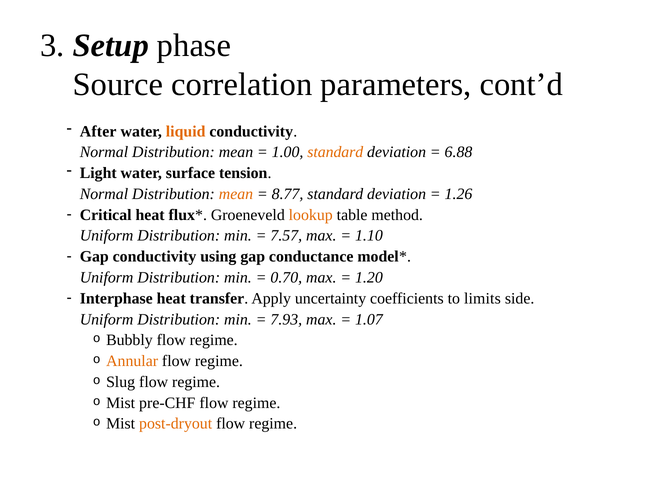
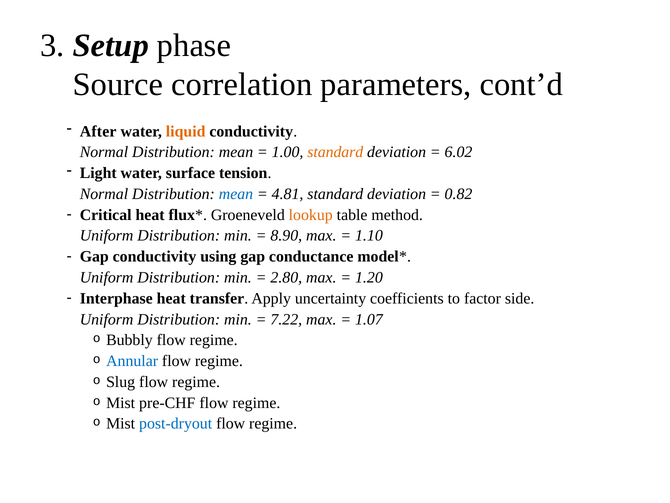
6.88: 6.88 -> 6.02
mean at (236, 194) colour: orange -> blue
8.77: 8.77 -> 4.81
1.26: 1.26 -> 0.82
7.57: 7.57 -> 8.90
0.70: 0.70 -> 2.80
limits: limits -> factor
7.93: 7.93 -> 7.22
Annular colour: orange -> blue
post-dryout colour: orange -> blue
